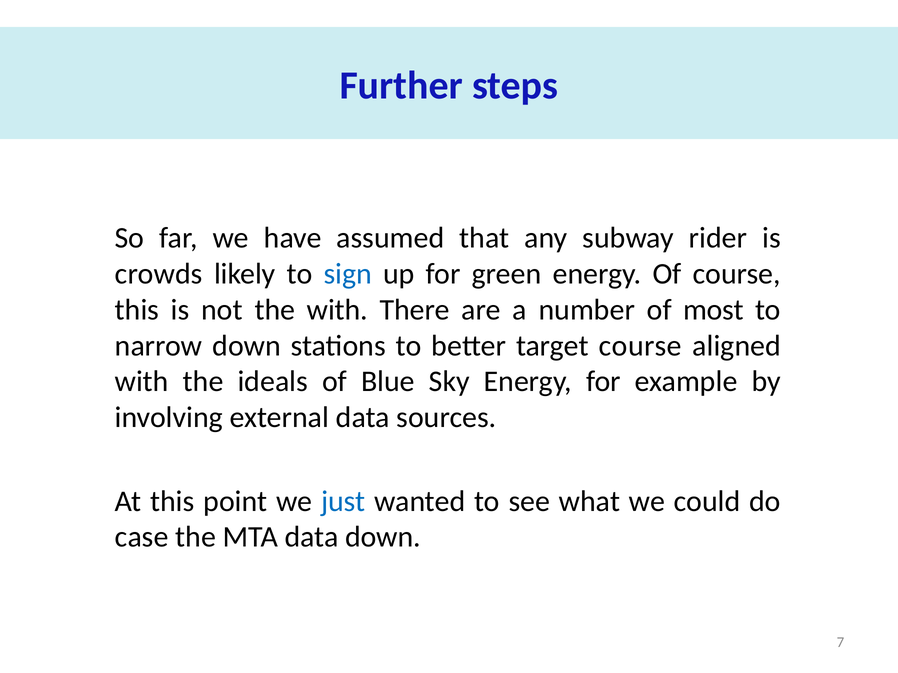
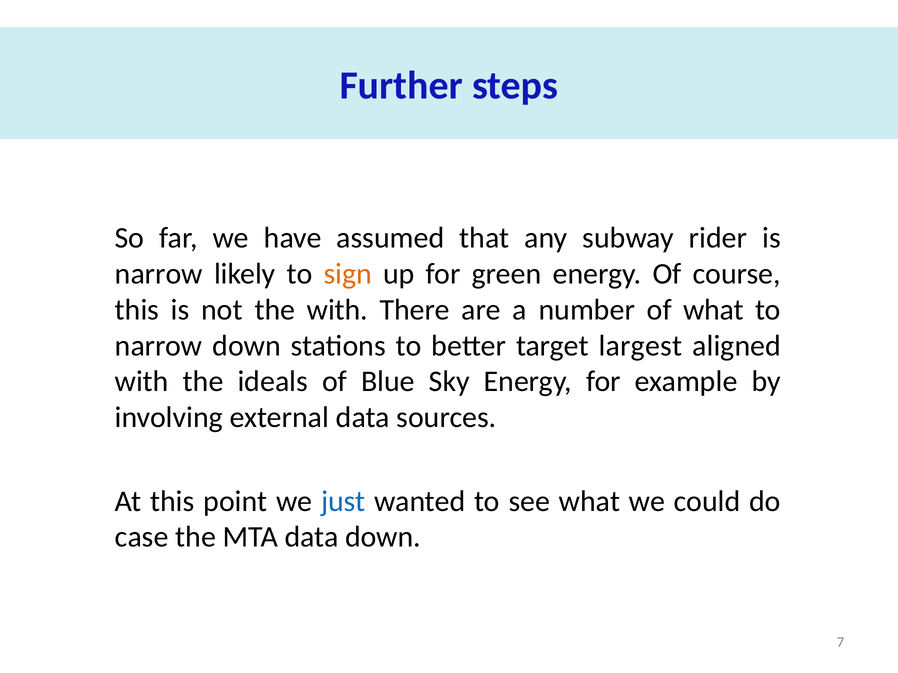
crowds at (159, 274): crowds -> narrow
sign colour: blue -> orange
of most: most -> what
target course: course -> largest
